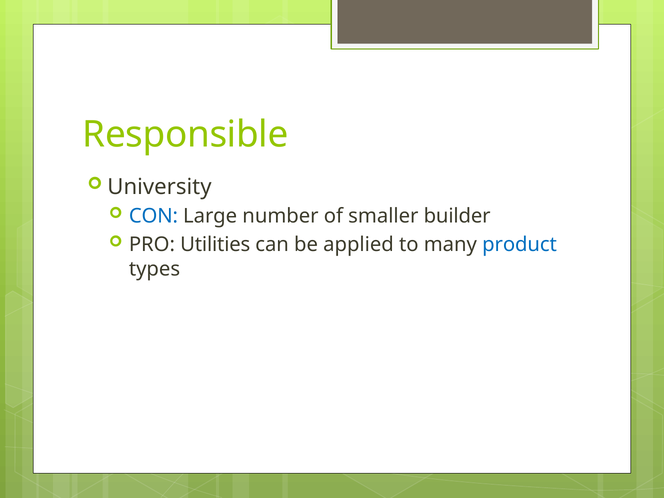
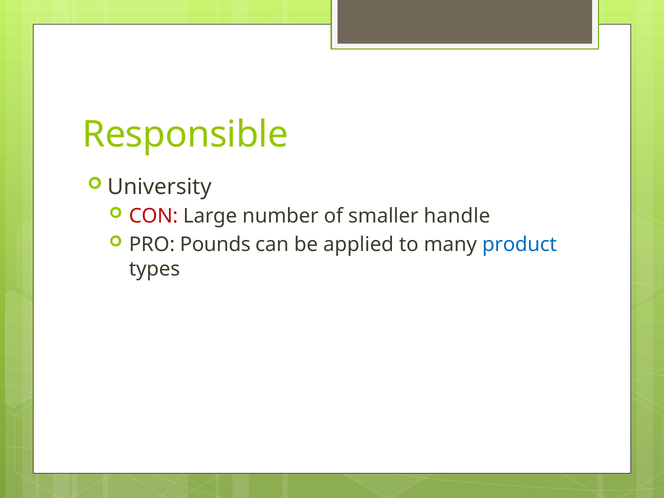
CON colour: blue -> red
builder: builder -> handle
Utilities: Utilities -> Pounds
